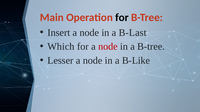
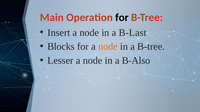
Which: Which -> Blocks
node at (108, 47) colour: red -> orange
B-Like: B-Like -> B-Also
